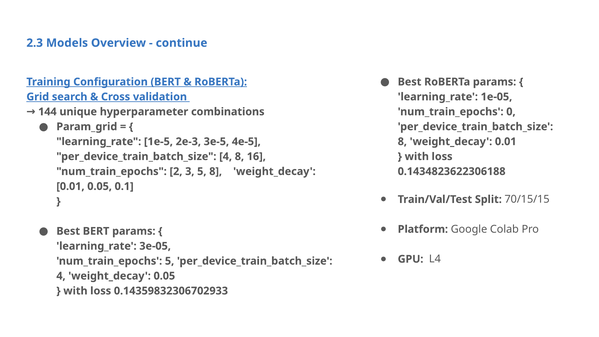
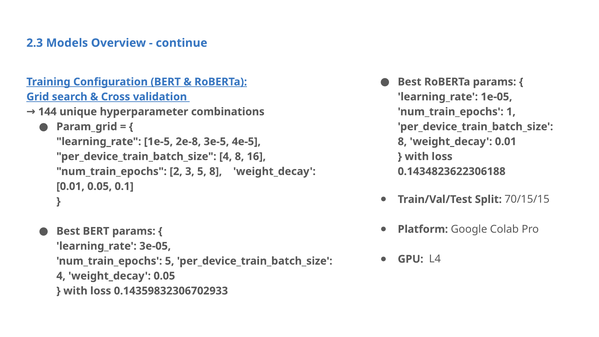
0: 0 -> 1
2e-3: 2e-3 -> 2e-8
